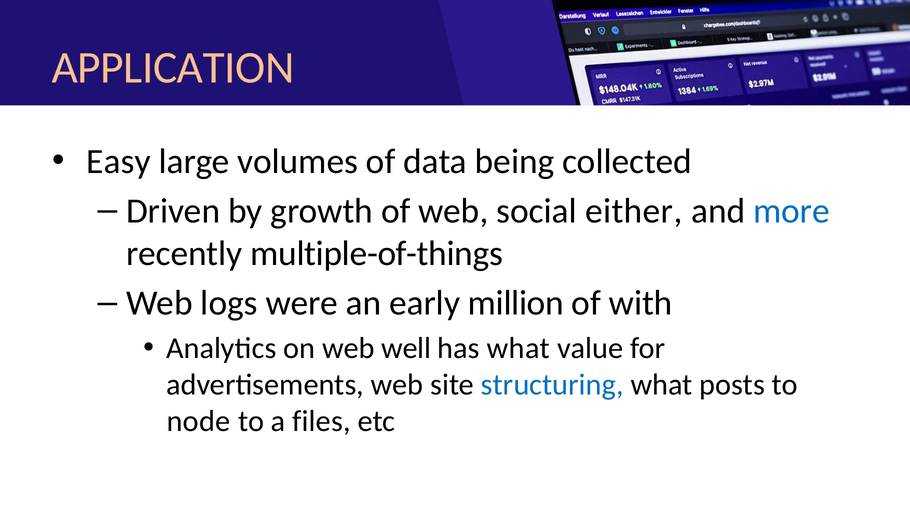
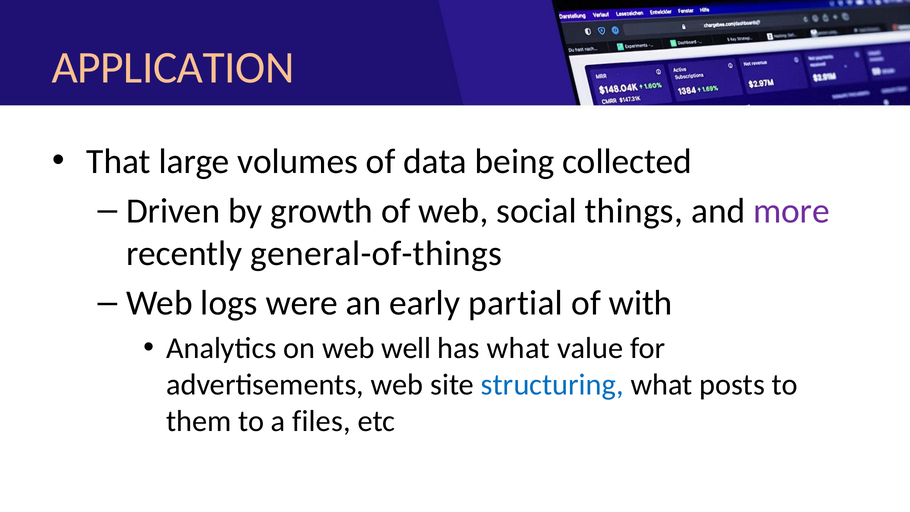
Easy: Easy -> That
either: either -> things
more colour: blue -> purple
multiple-of-things: multiple-of-things -> general-of-things
million: million -> partial
node: node -> them
